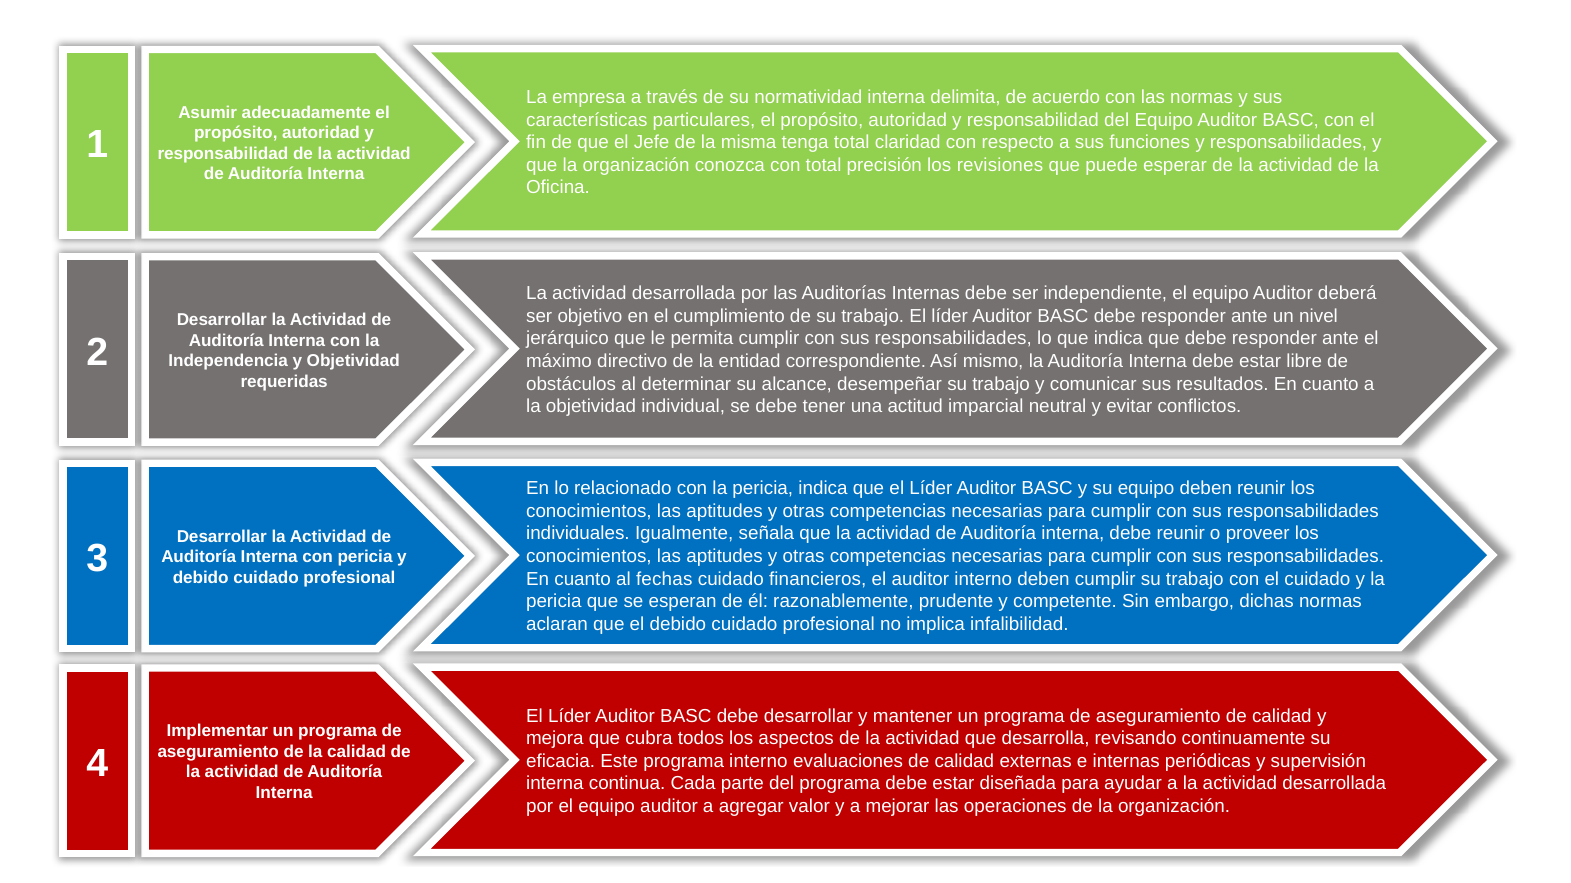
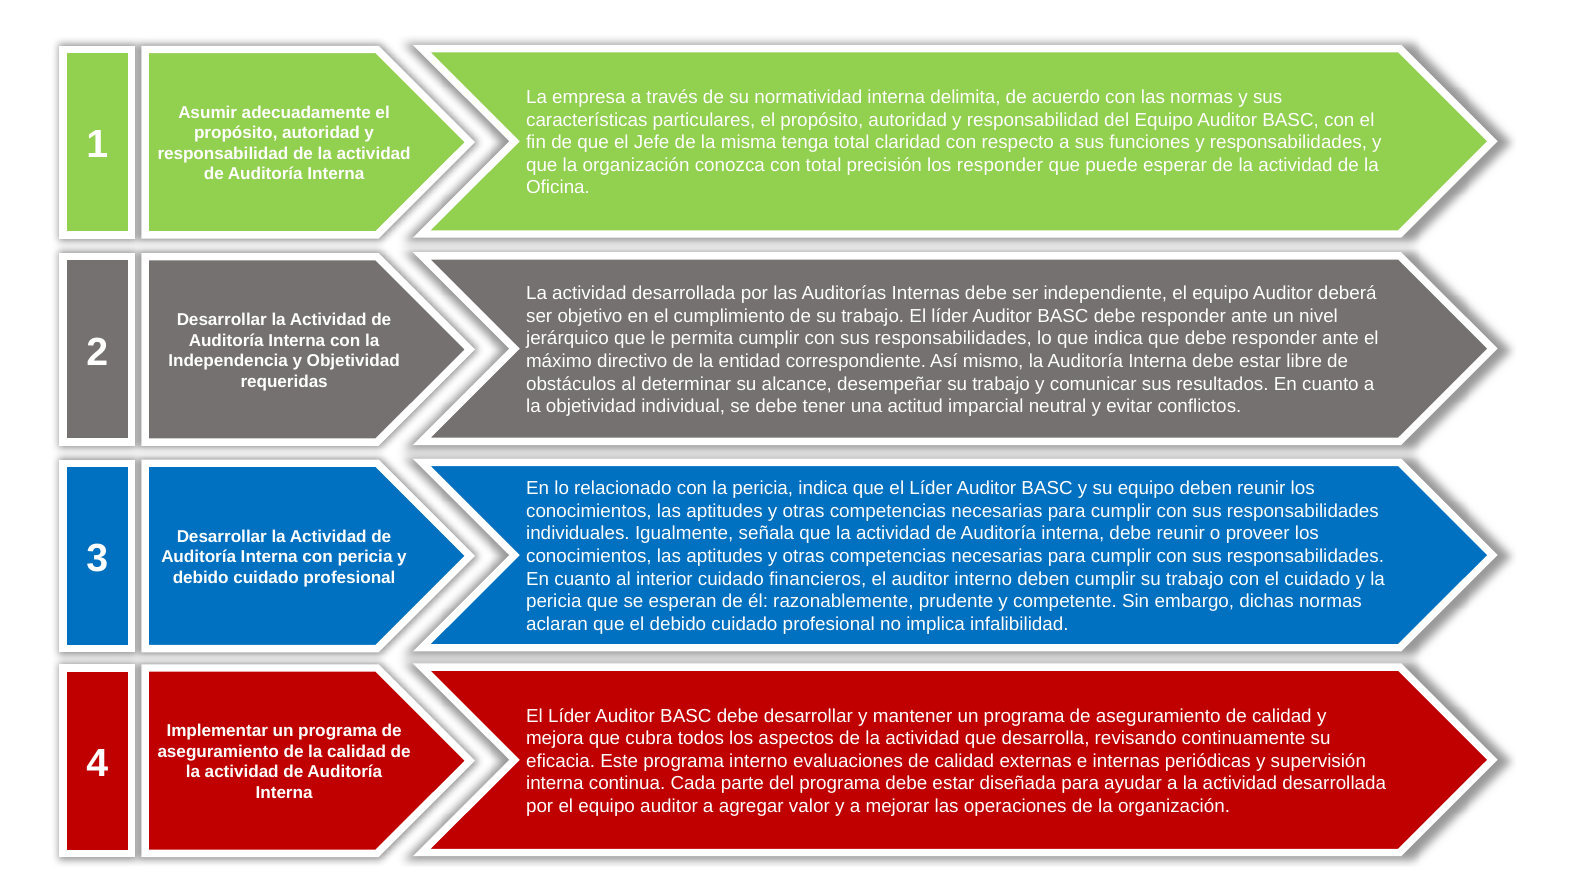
los revisiones: revisiones -> responder
fechas: fechas -> interior
